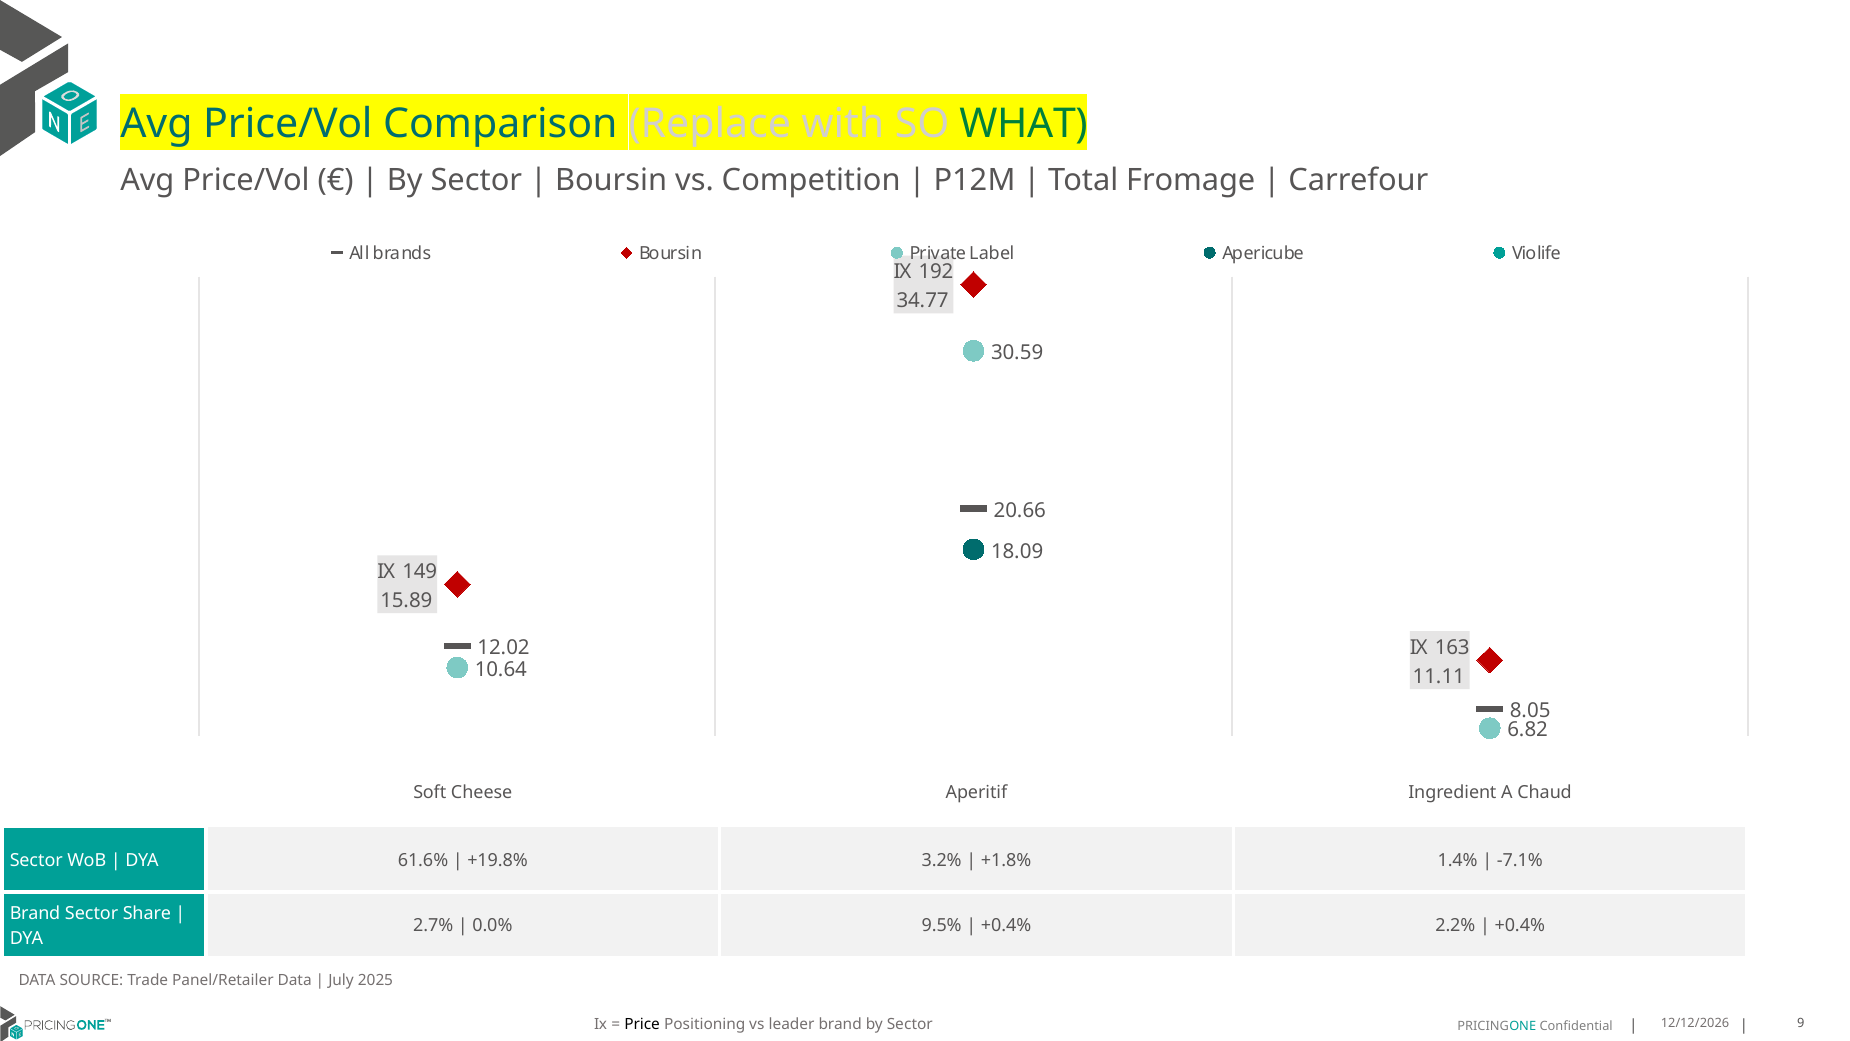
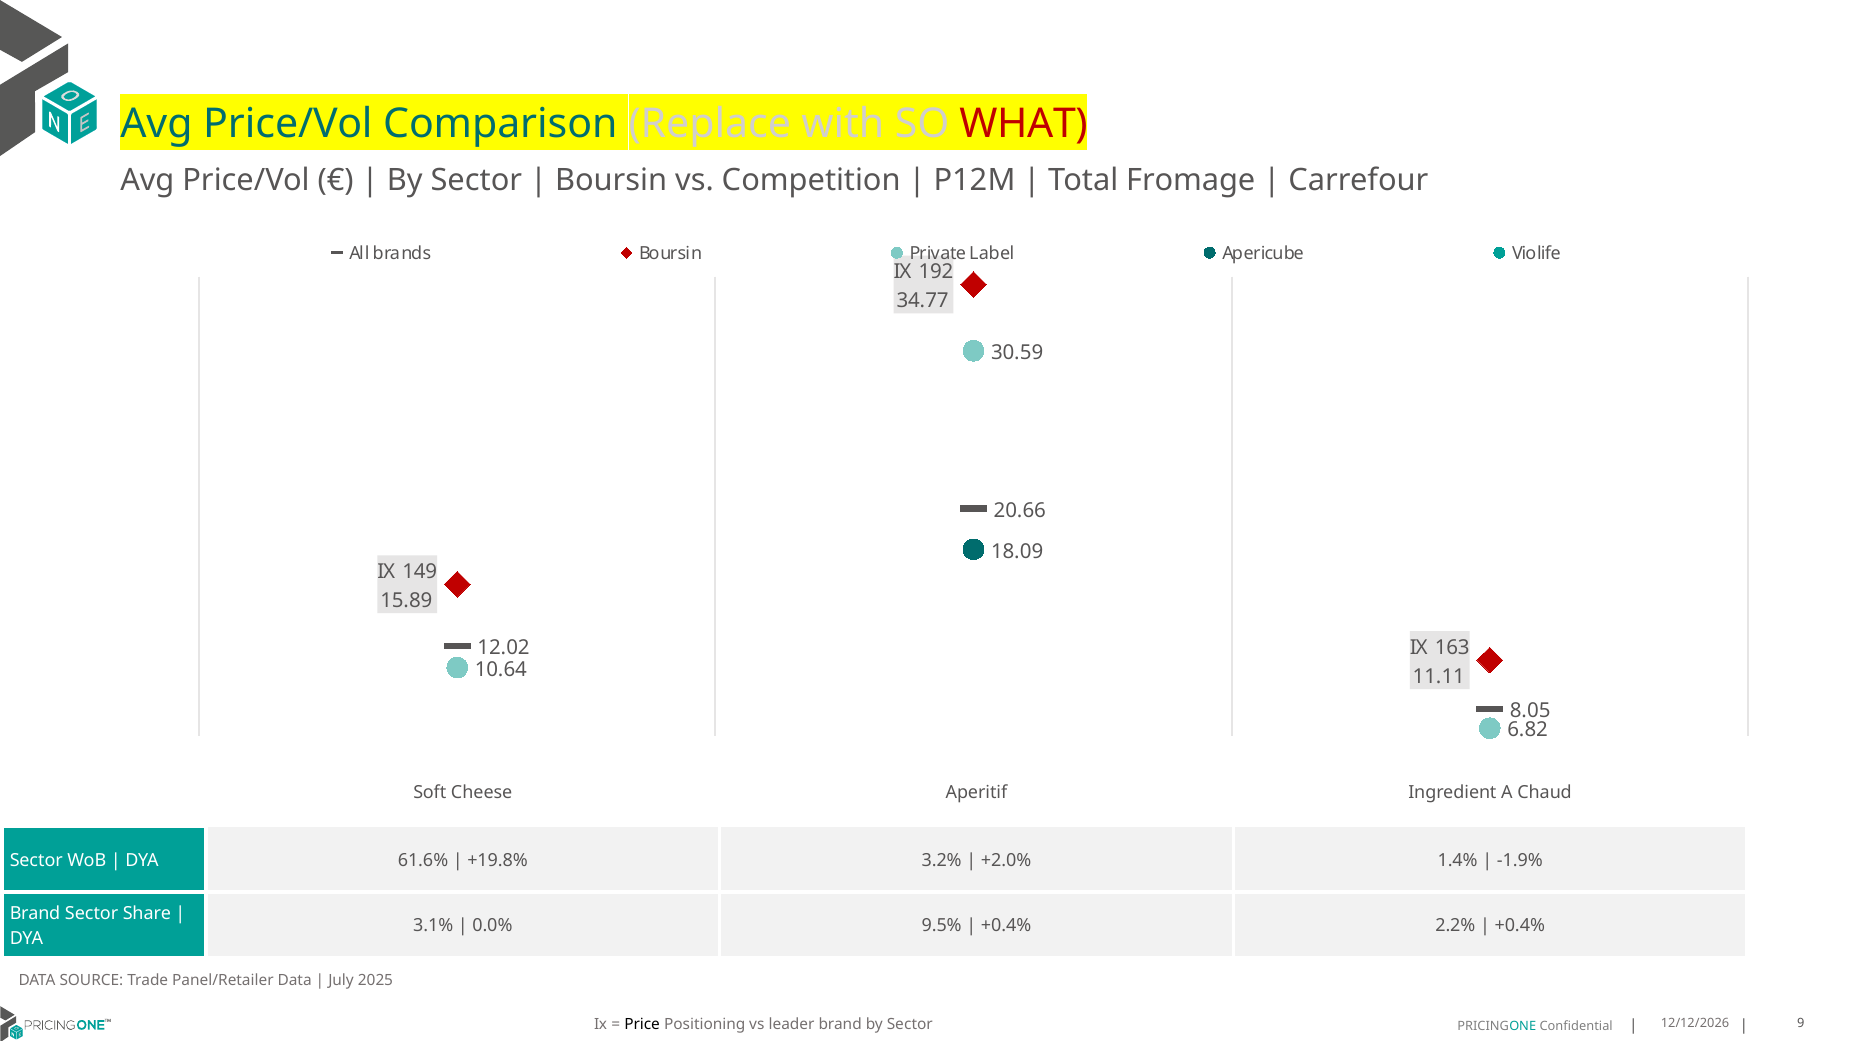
WHAT colour: green -> red
+1.8%: +1.8% -> +2.0%
-7.1%: -7.1% -> -1.9%
2.7%: 2.7% -> 3.1%
